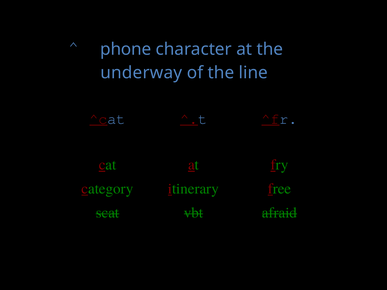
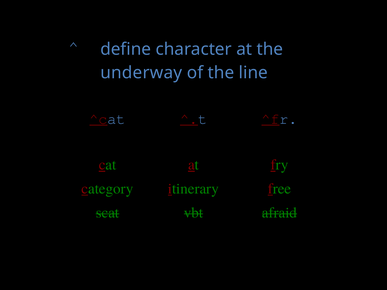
phone: phone -> define
